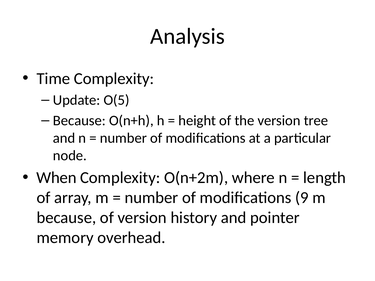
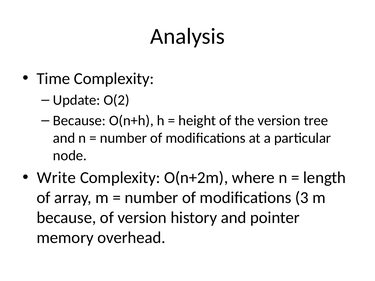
O(5: O(5 -> O(2
When: When -> Write
9: 9 -> 3
